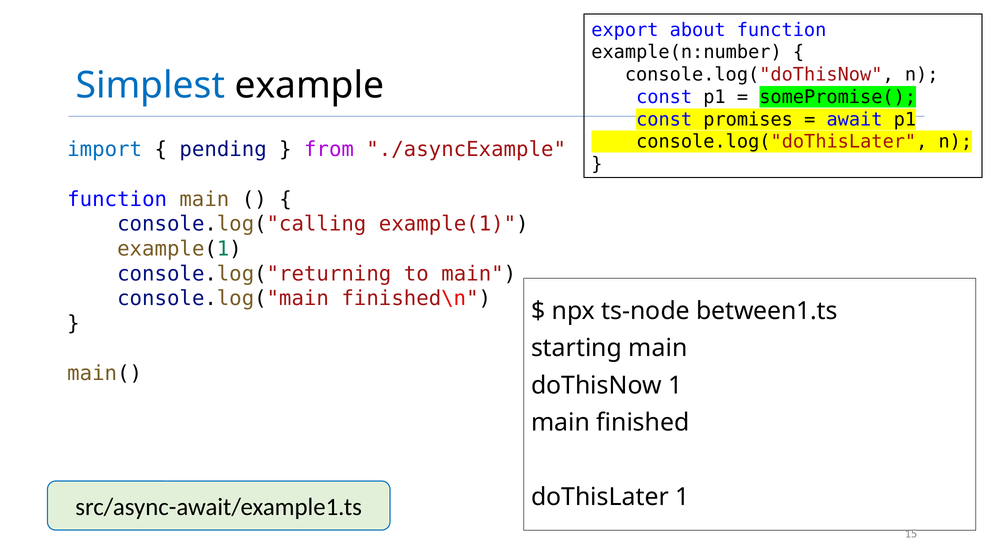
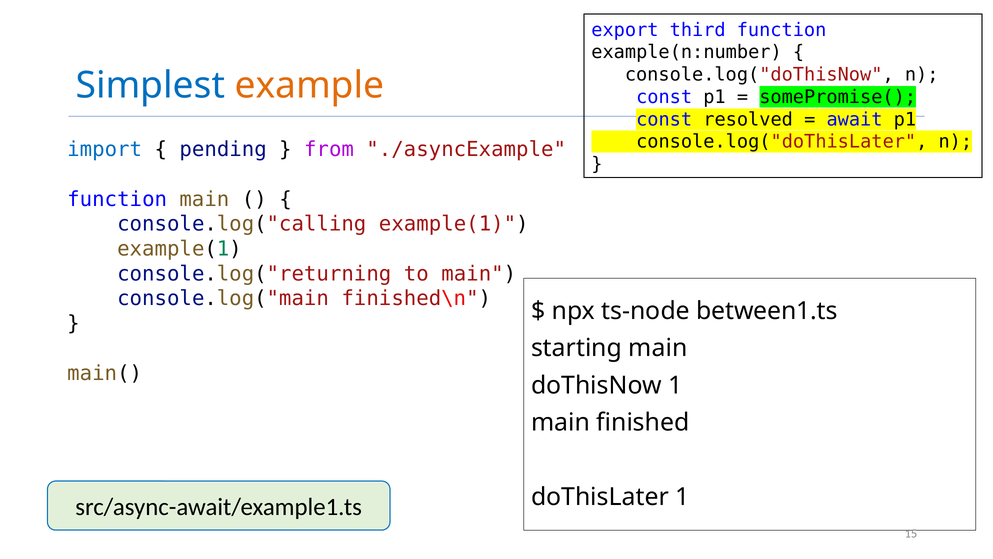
about: about -> third
example colour: black -> orange
promises: promises -> resolved
